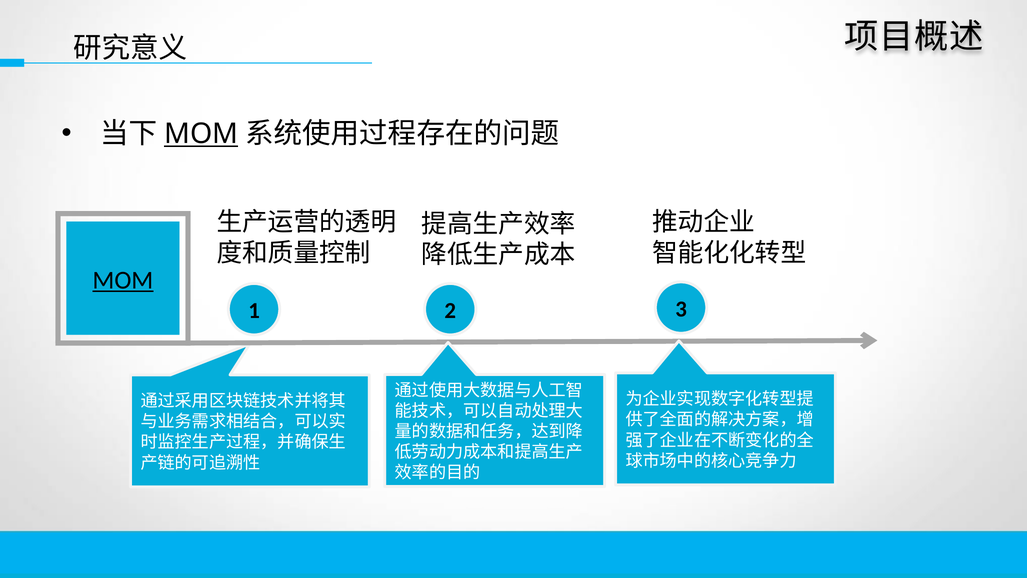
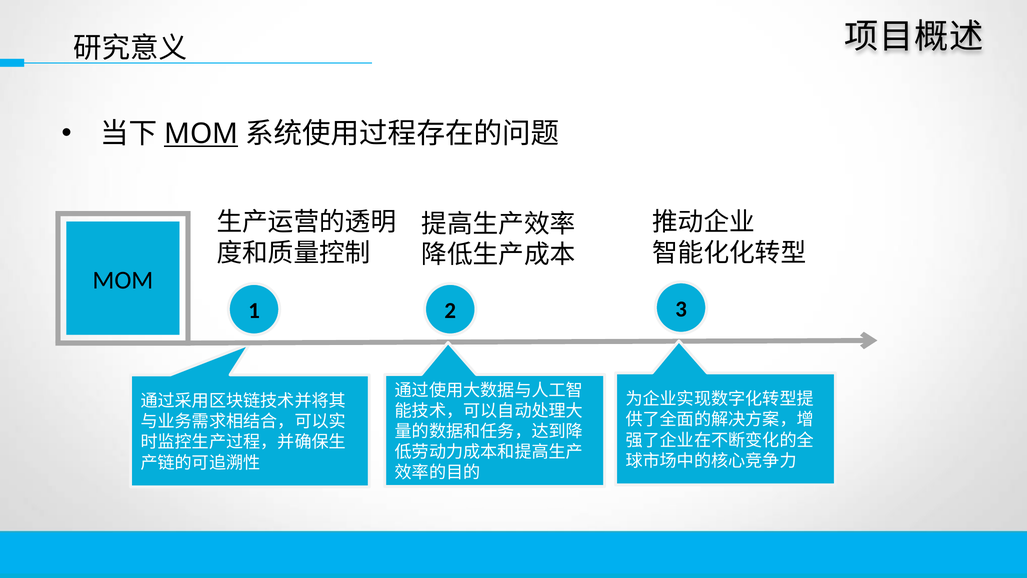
MOM at (123, 280) underline: present -> none
